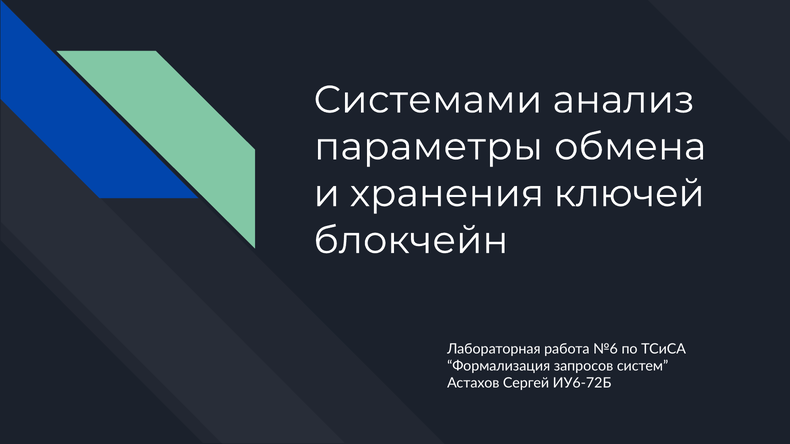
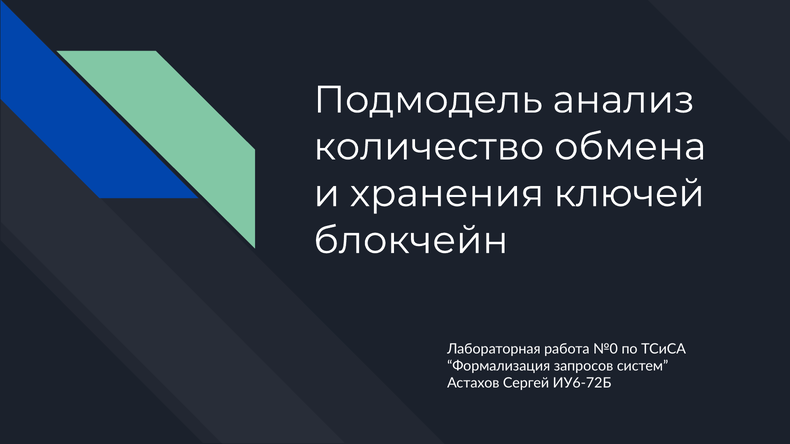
Системами: Системами -> Подмодель
параметры: параметры -> количество
№6: №6 -> №0
